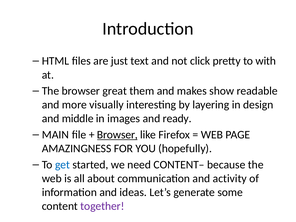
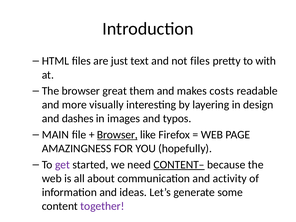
not click: click -> files
show: show -> costs
middle: middle -> dashes
ready: ready -> typos
get colour: blue -> purple
CONTENT– underline: none -> present
